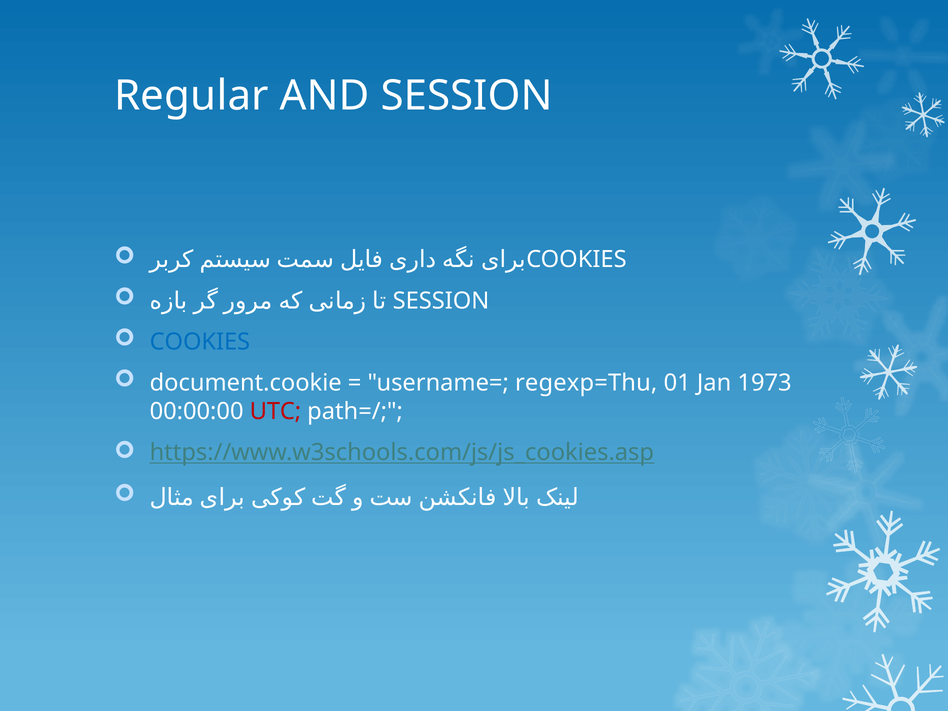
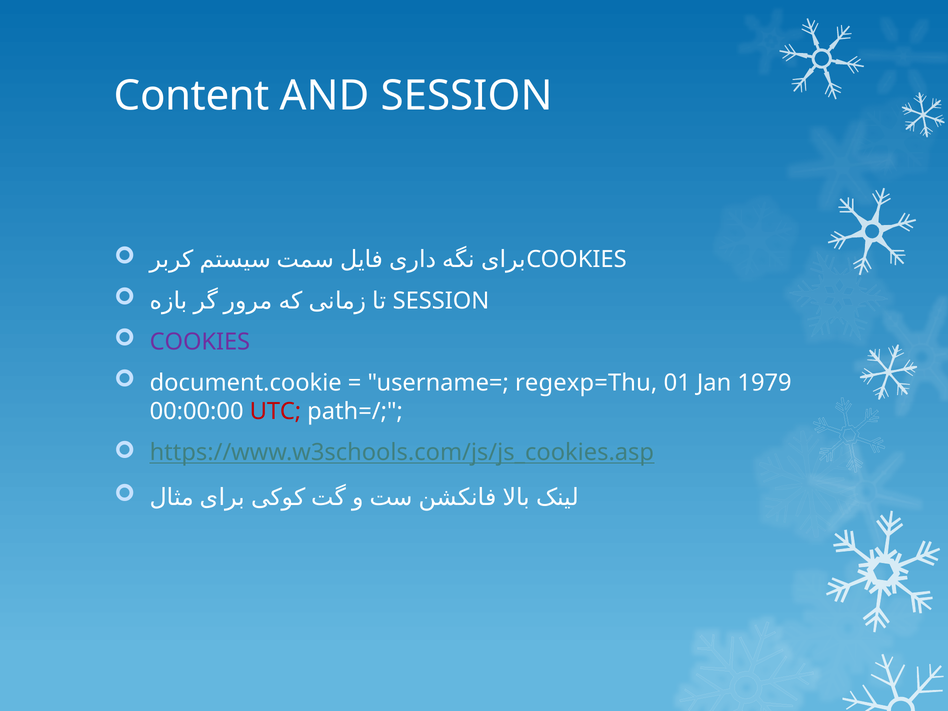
Regular: Regular -> Content
COOKIES at (200, 342) colour: blue -> purple
1973: 1973 -> 1979
